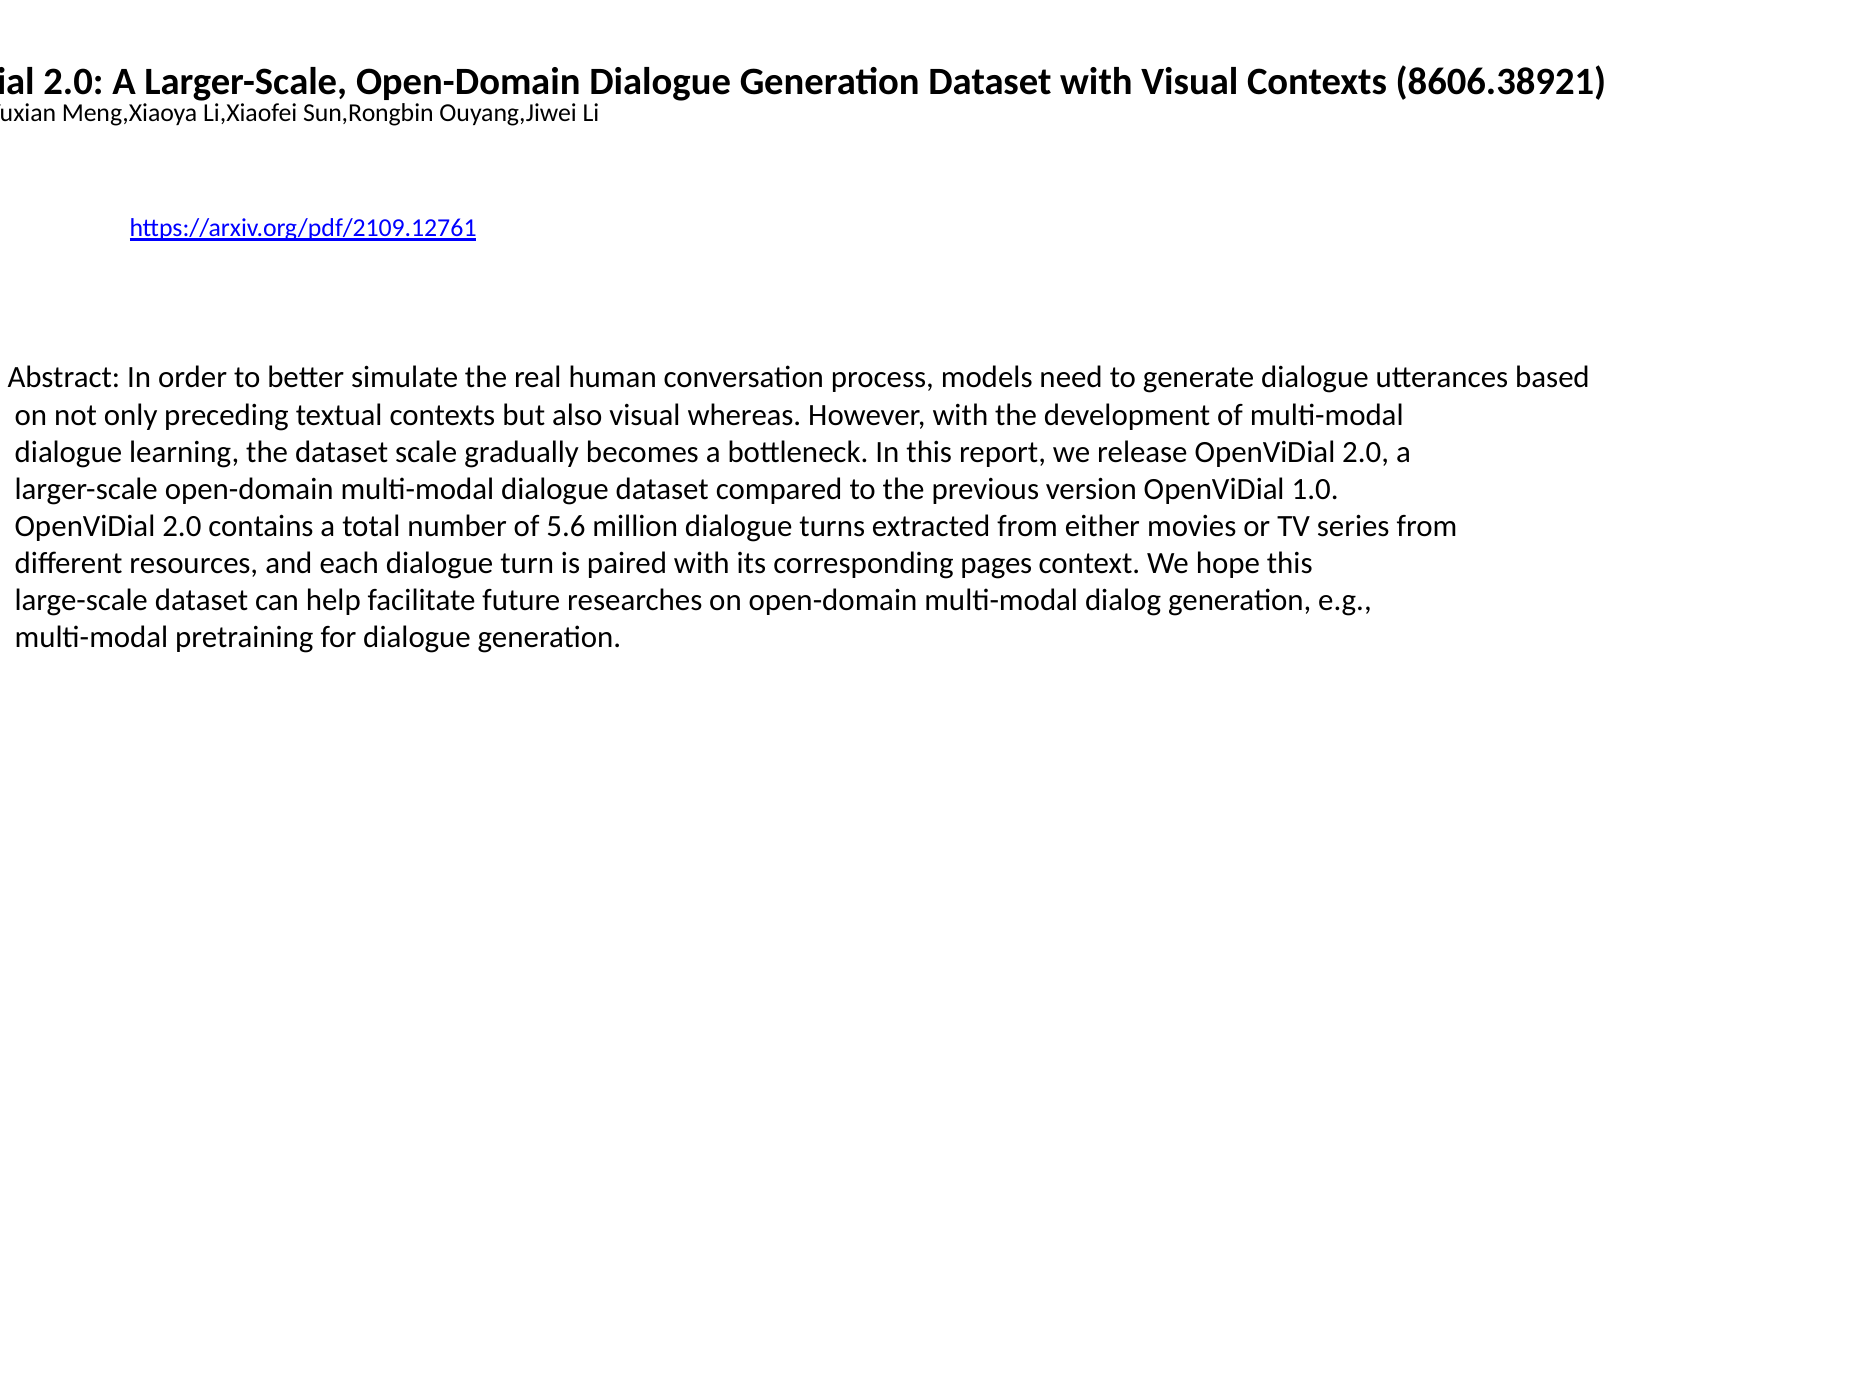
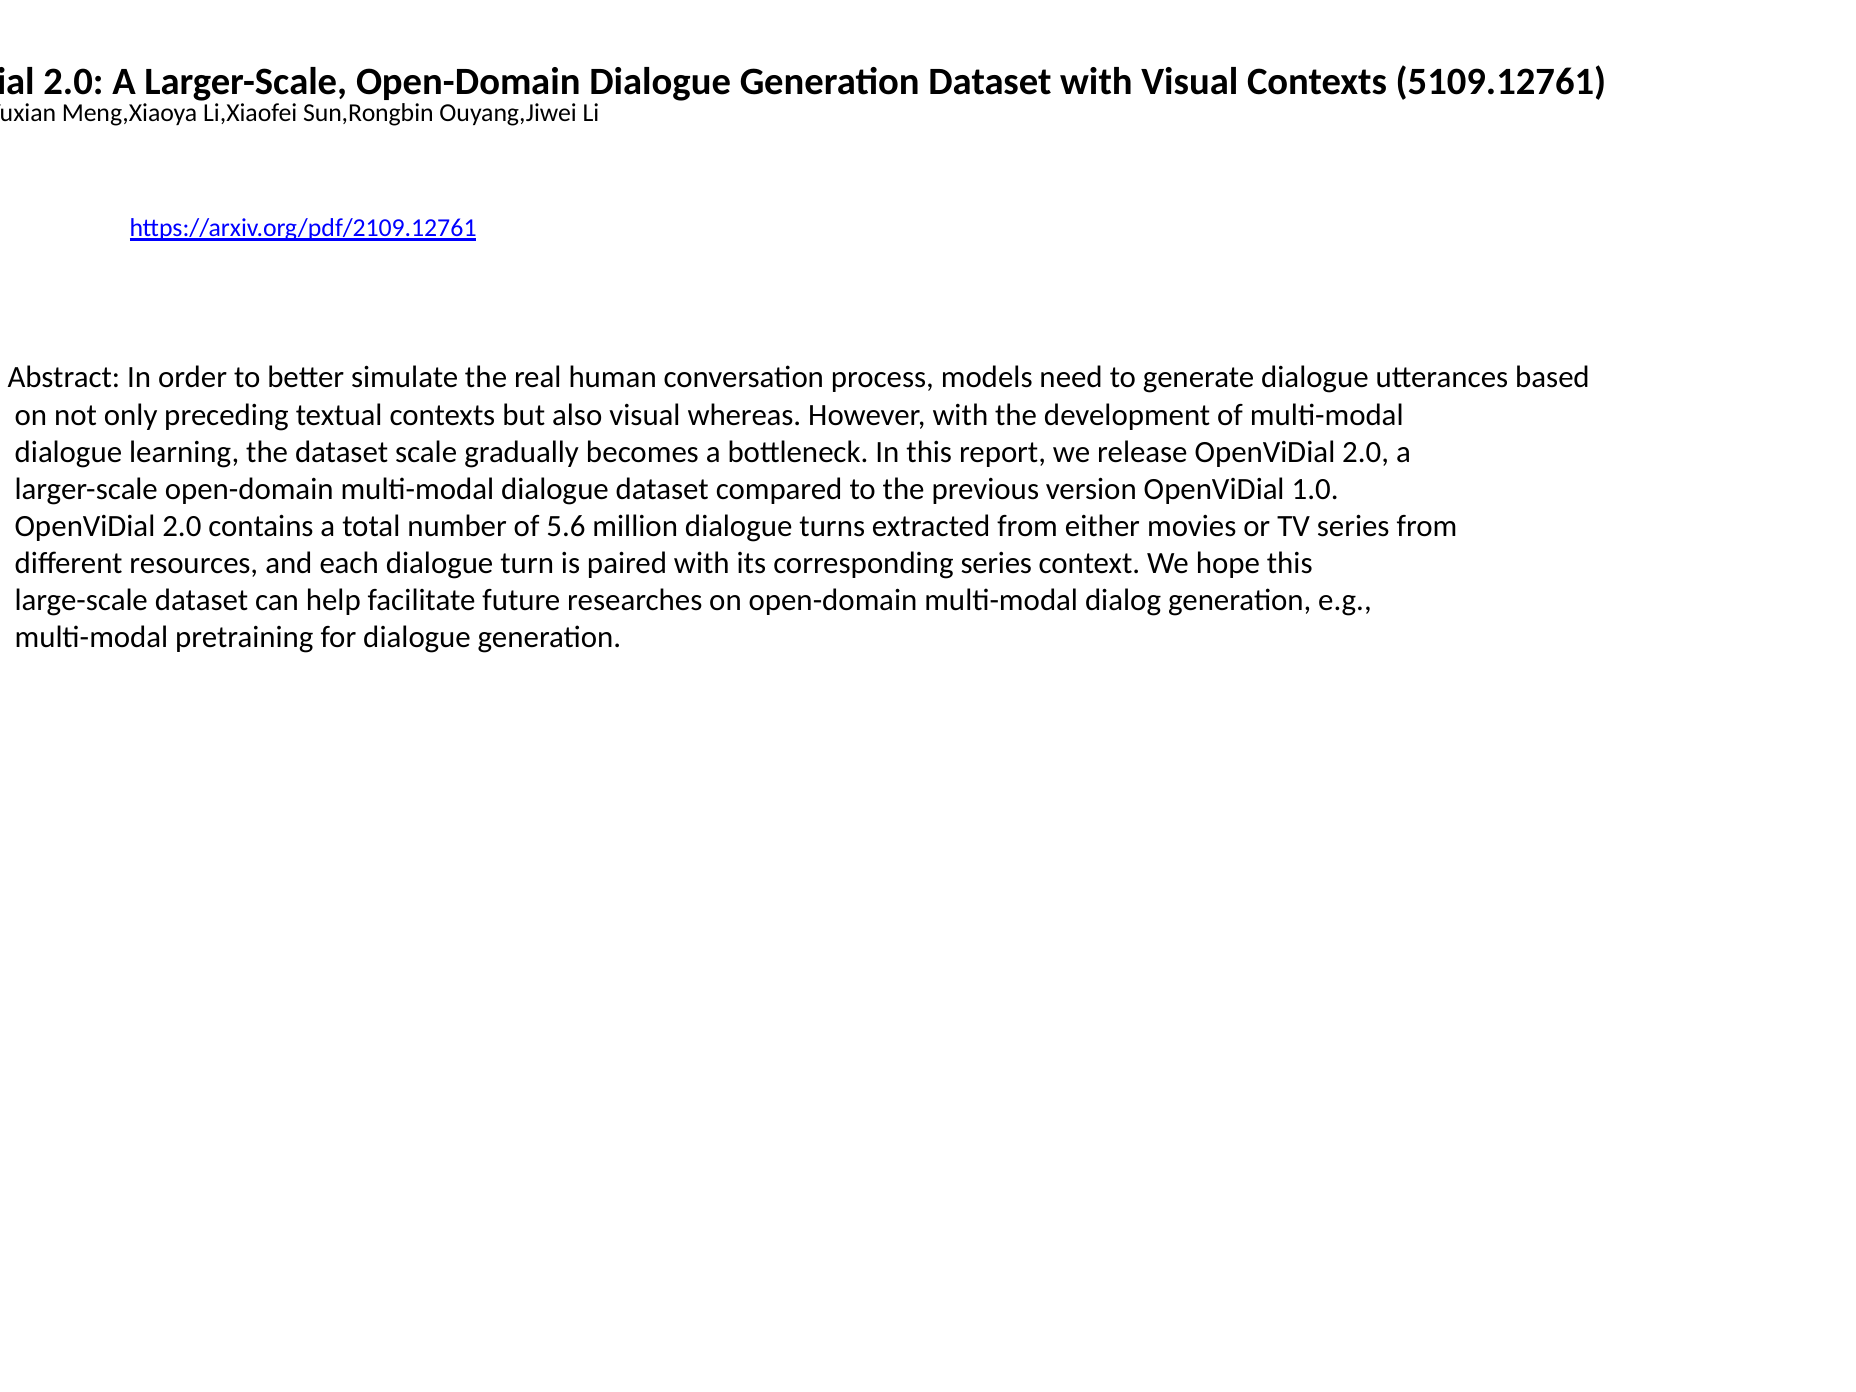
8606.38921: 8606.38921 -> 5109.12761
corresponding pages: pages -> series
